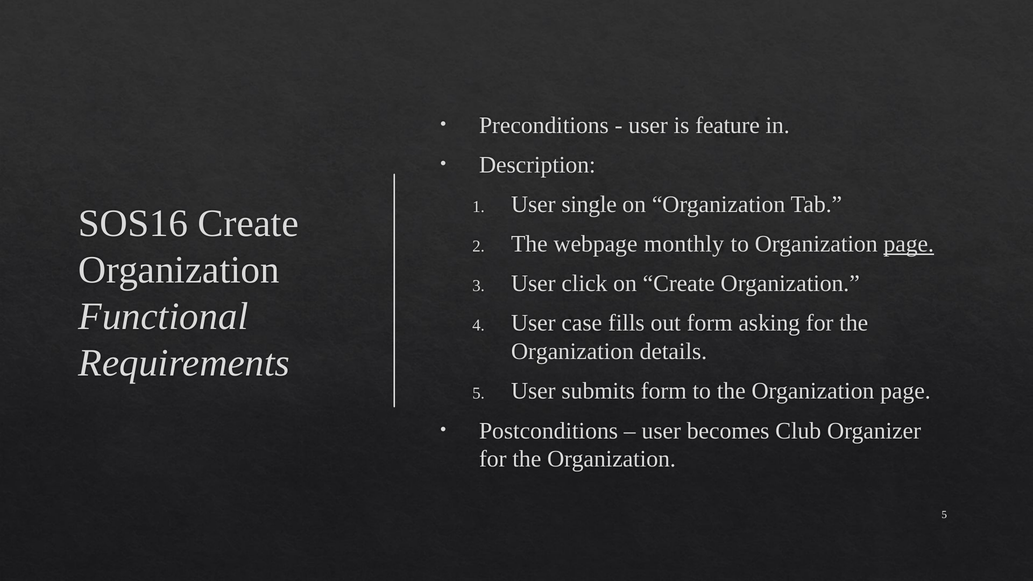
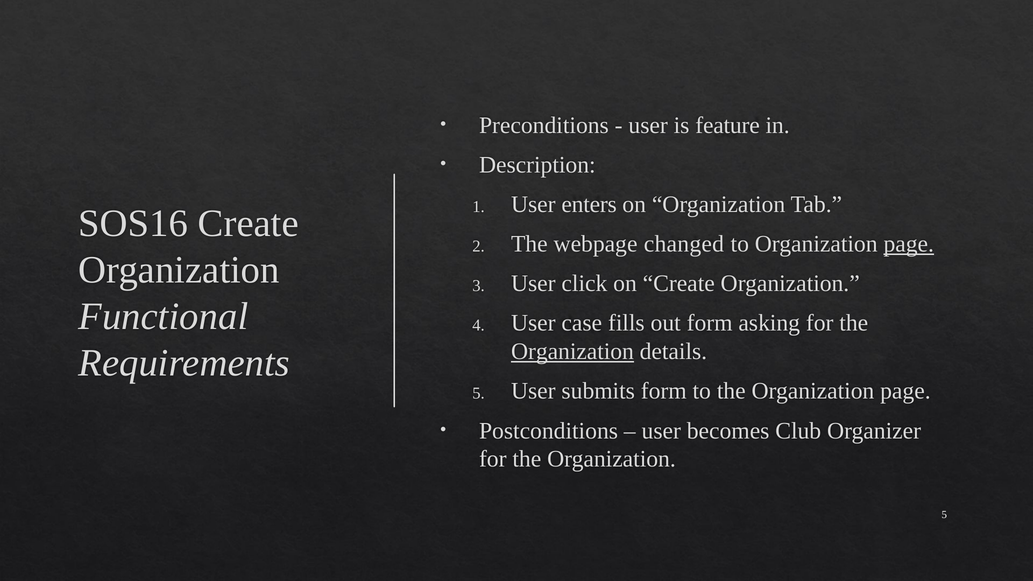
single: single -> enters
monthly: monthly -> changed
Organization at (572, 352) underline: none -> present
